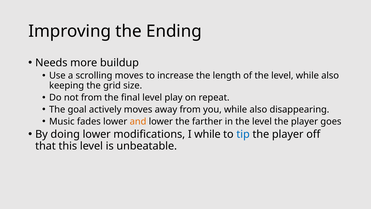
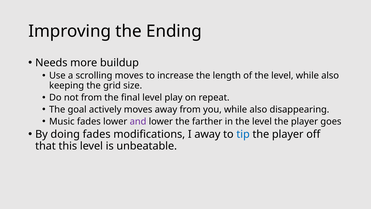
and colour: orange -> purple
doing lower: lower -> fades
I while: while -> away
